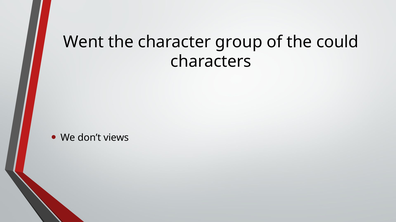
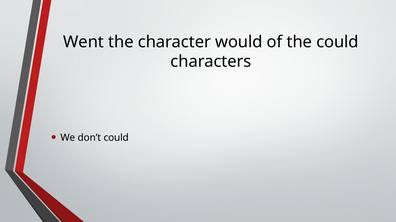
group: group -> would
don’t views: views -> could
